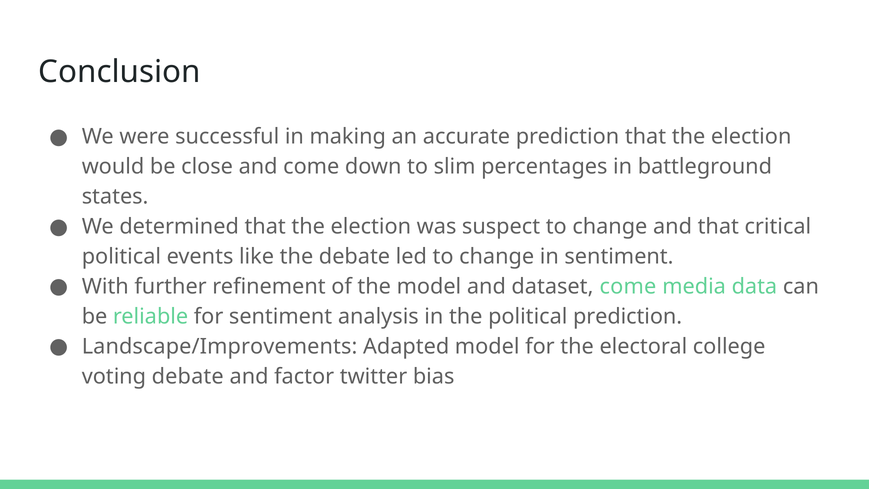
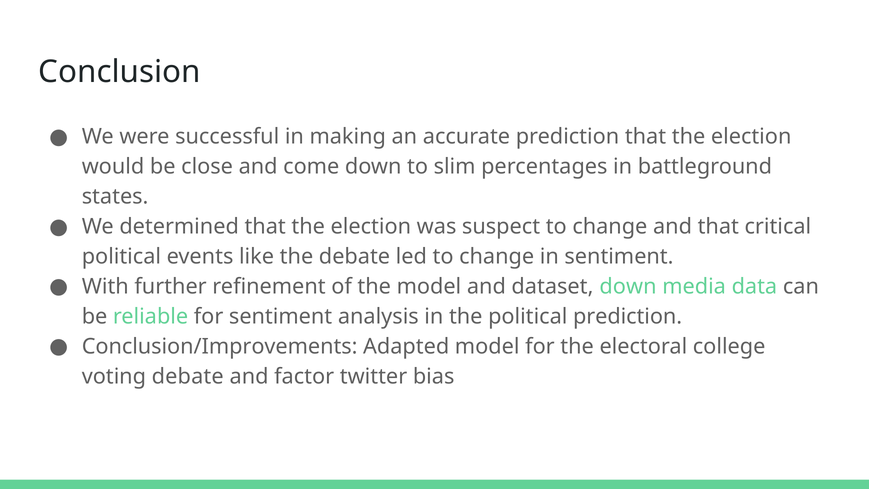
dataset come: come -> down
Landscape/Improvements: Landscape/Improvements -> Conclusion/Improvements
